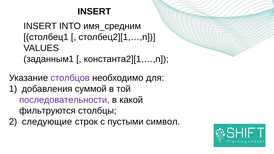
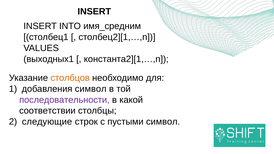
заданным1: заданным1 -> выходных1
столбцов colour: purple -> orange
добавления суммой: суммой -> символ
фильтруются: фильтруются -> соответствии
